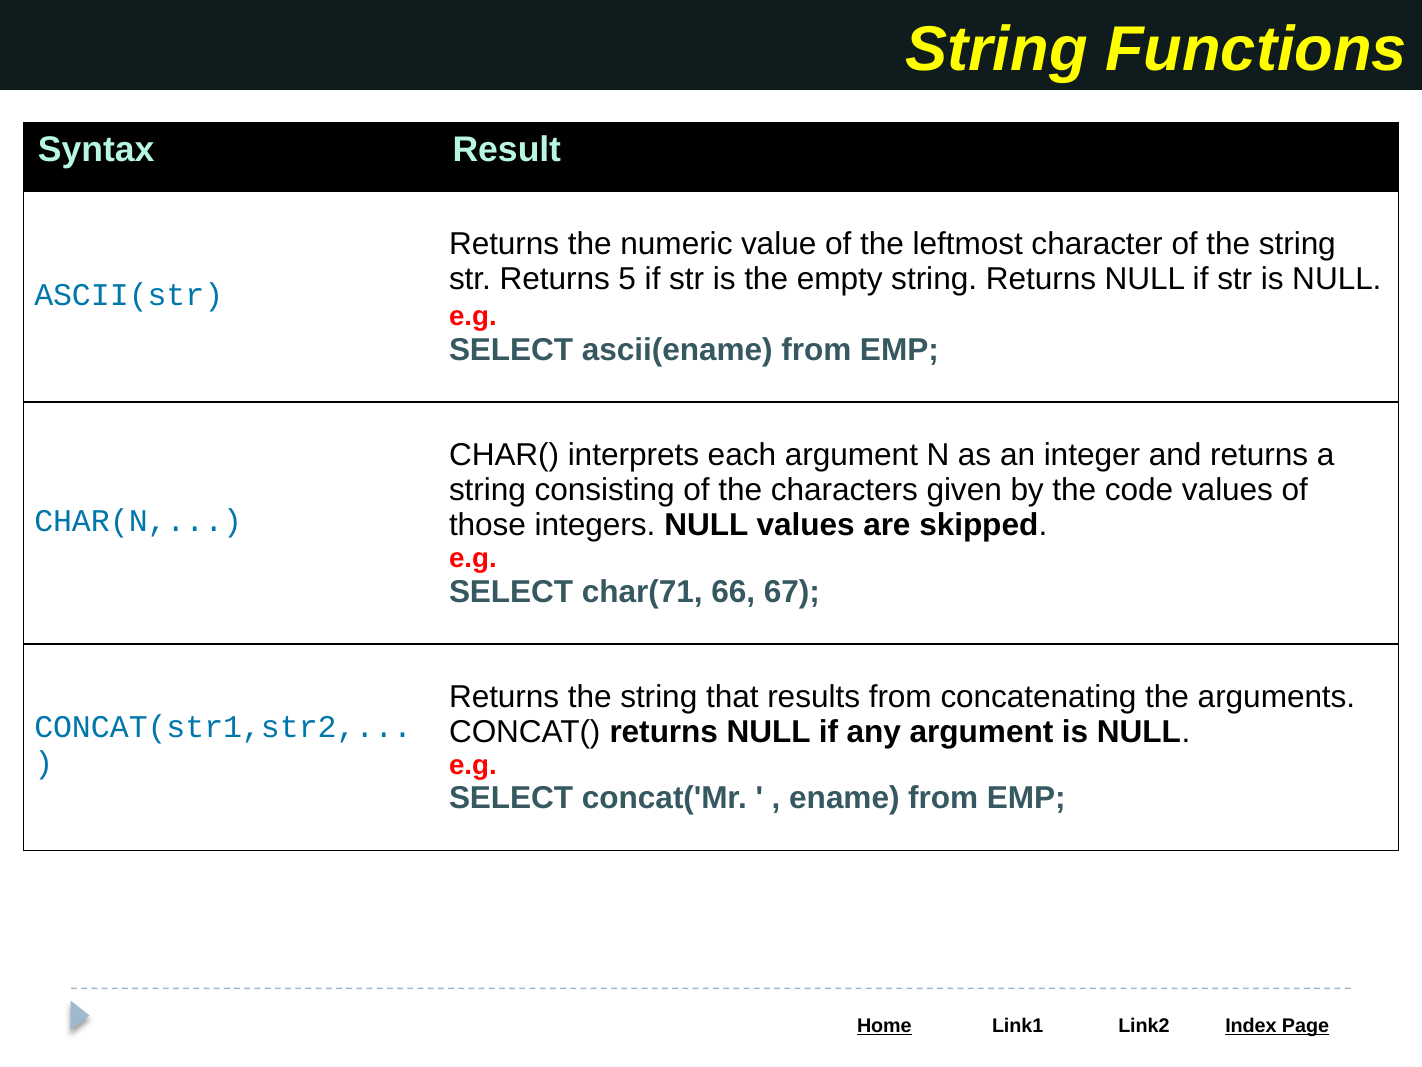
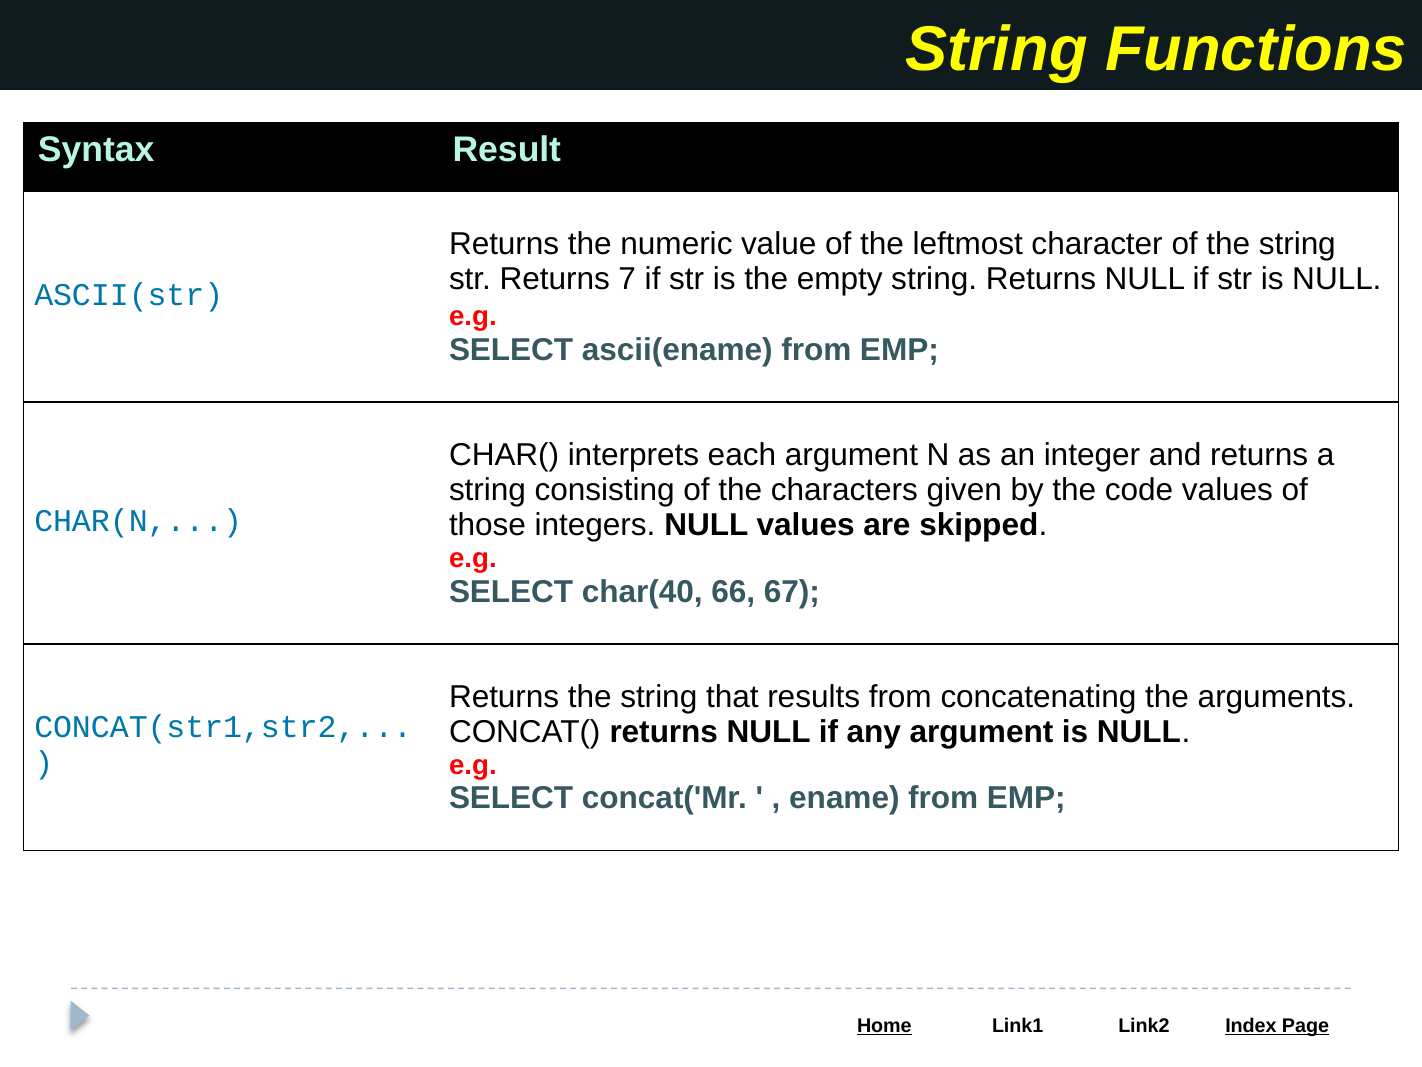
5: 5 -> 7
char(71: char(71 -> char(40
